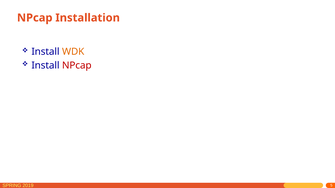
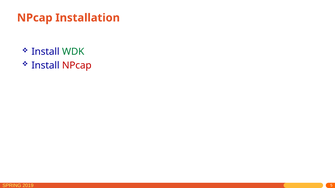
WDK colour: orange -> green
